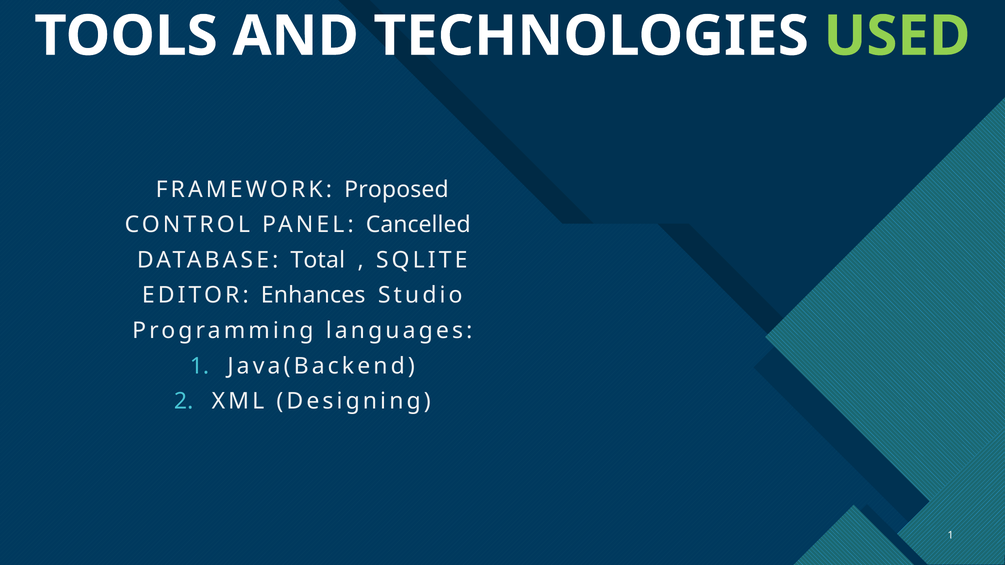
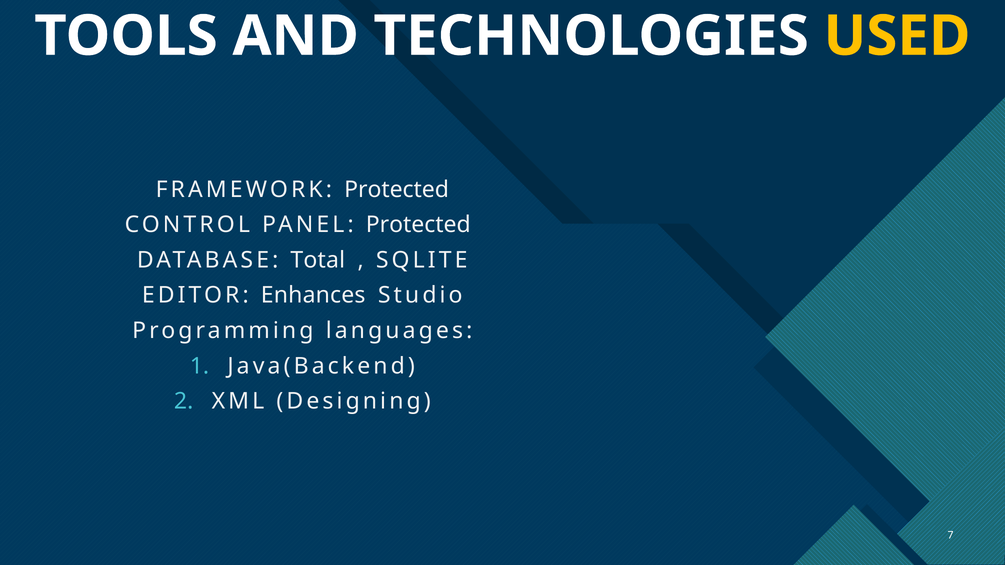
USED colour: light green -> yellow
FRAMEWORK Proposed: Proposed -> Protected
PANEL Cancelled: Cancelled -> Protected
1 at (951, 535): 1 -> 7
